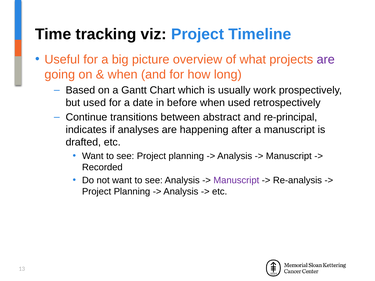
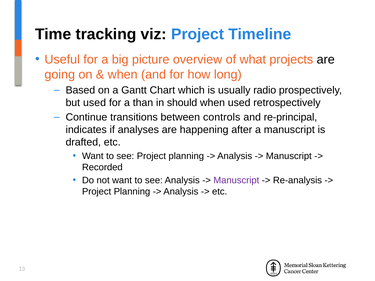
are at (326, 60) colour: purple -> black
work: work -> radio
date: date -> than
before: before -> should
abstract: abstract -> controls
